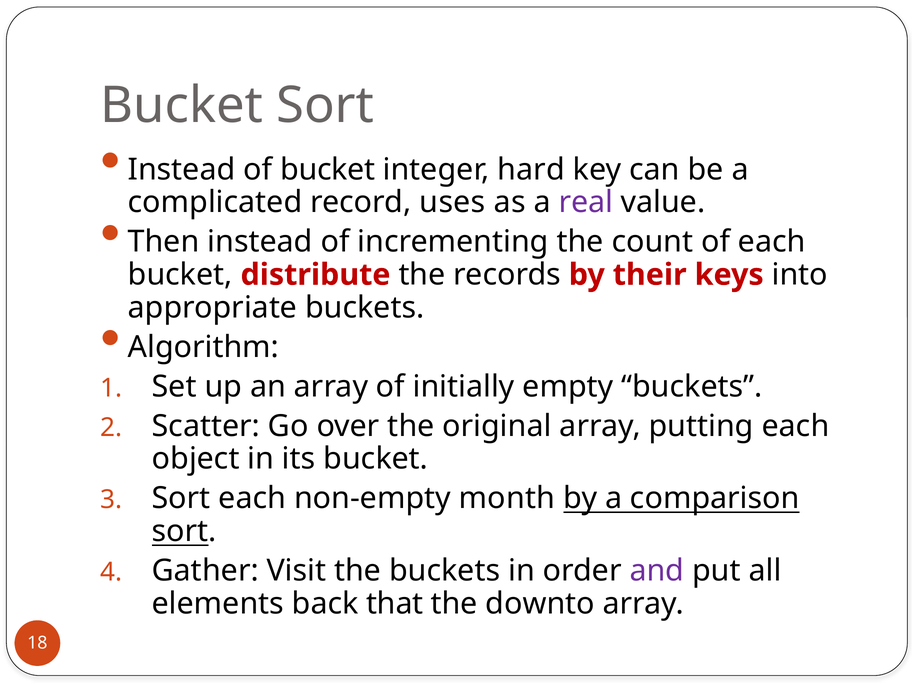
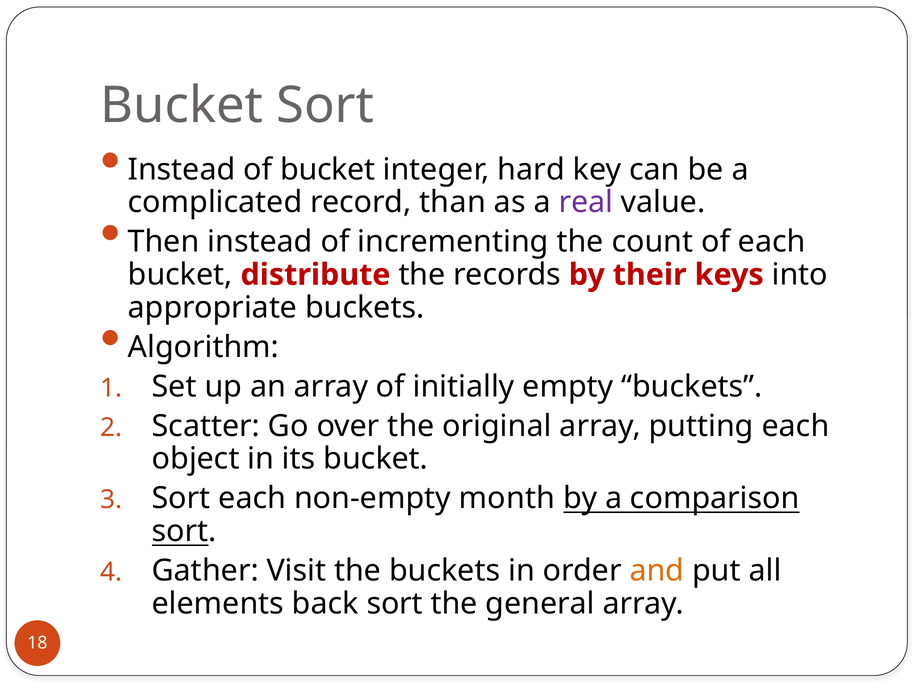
uses: uses -> than
and colour: purple -> orange
back that: that -> sort
downto: downto -> general
